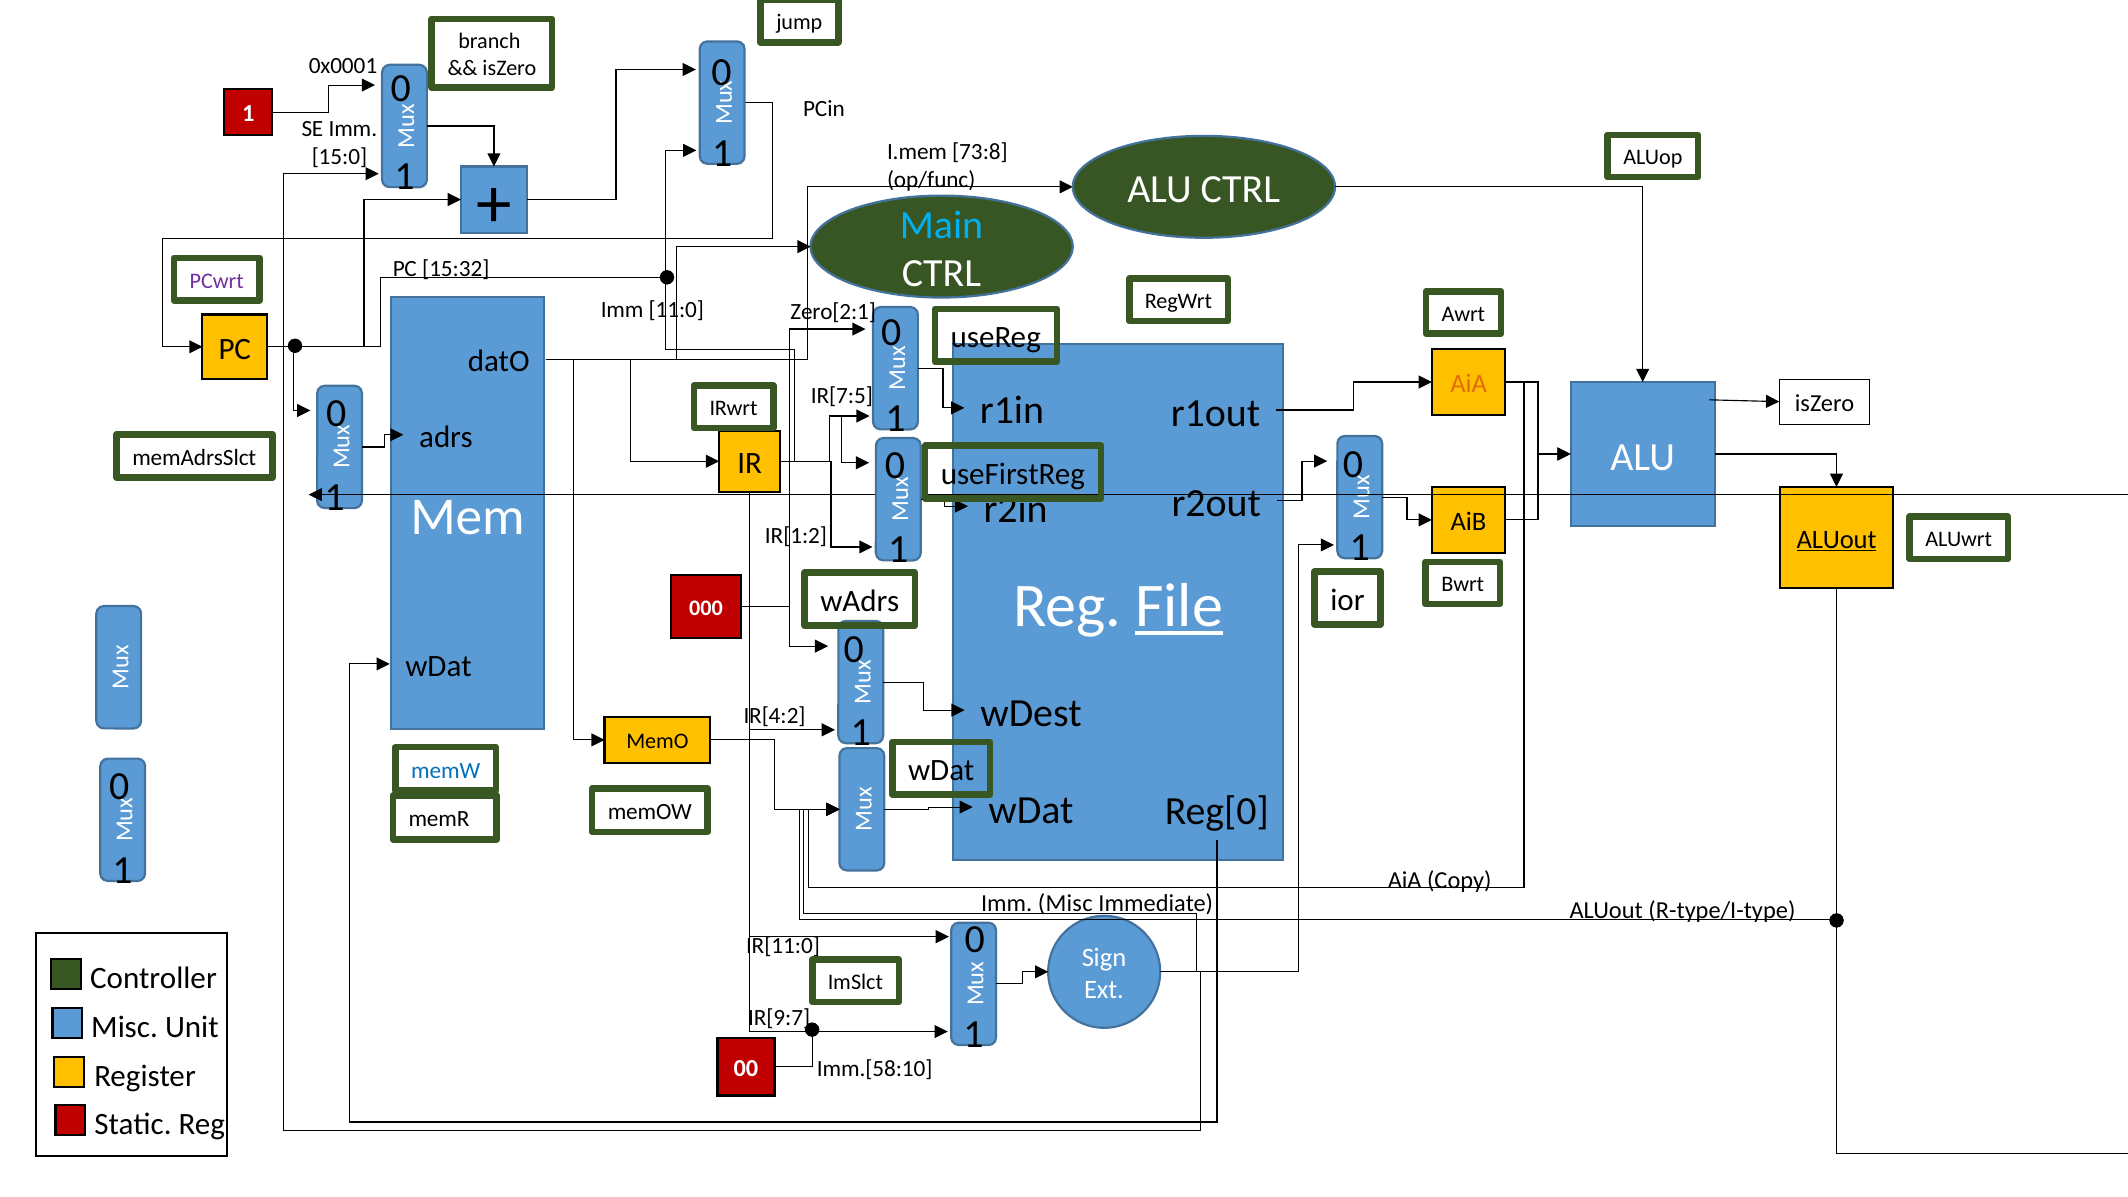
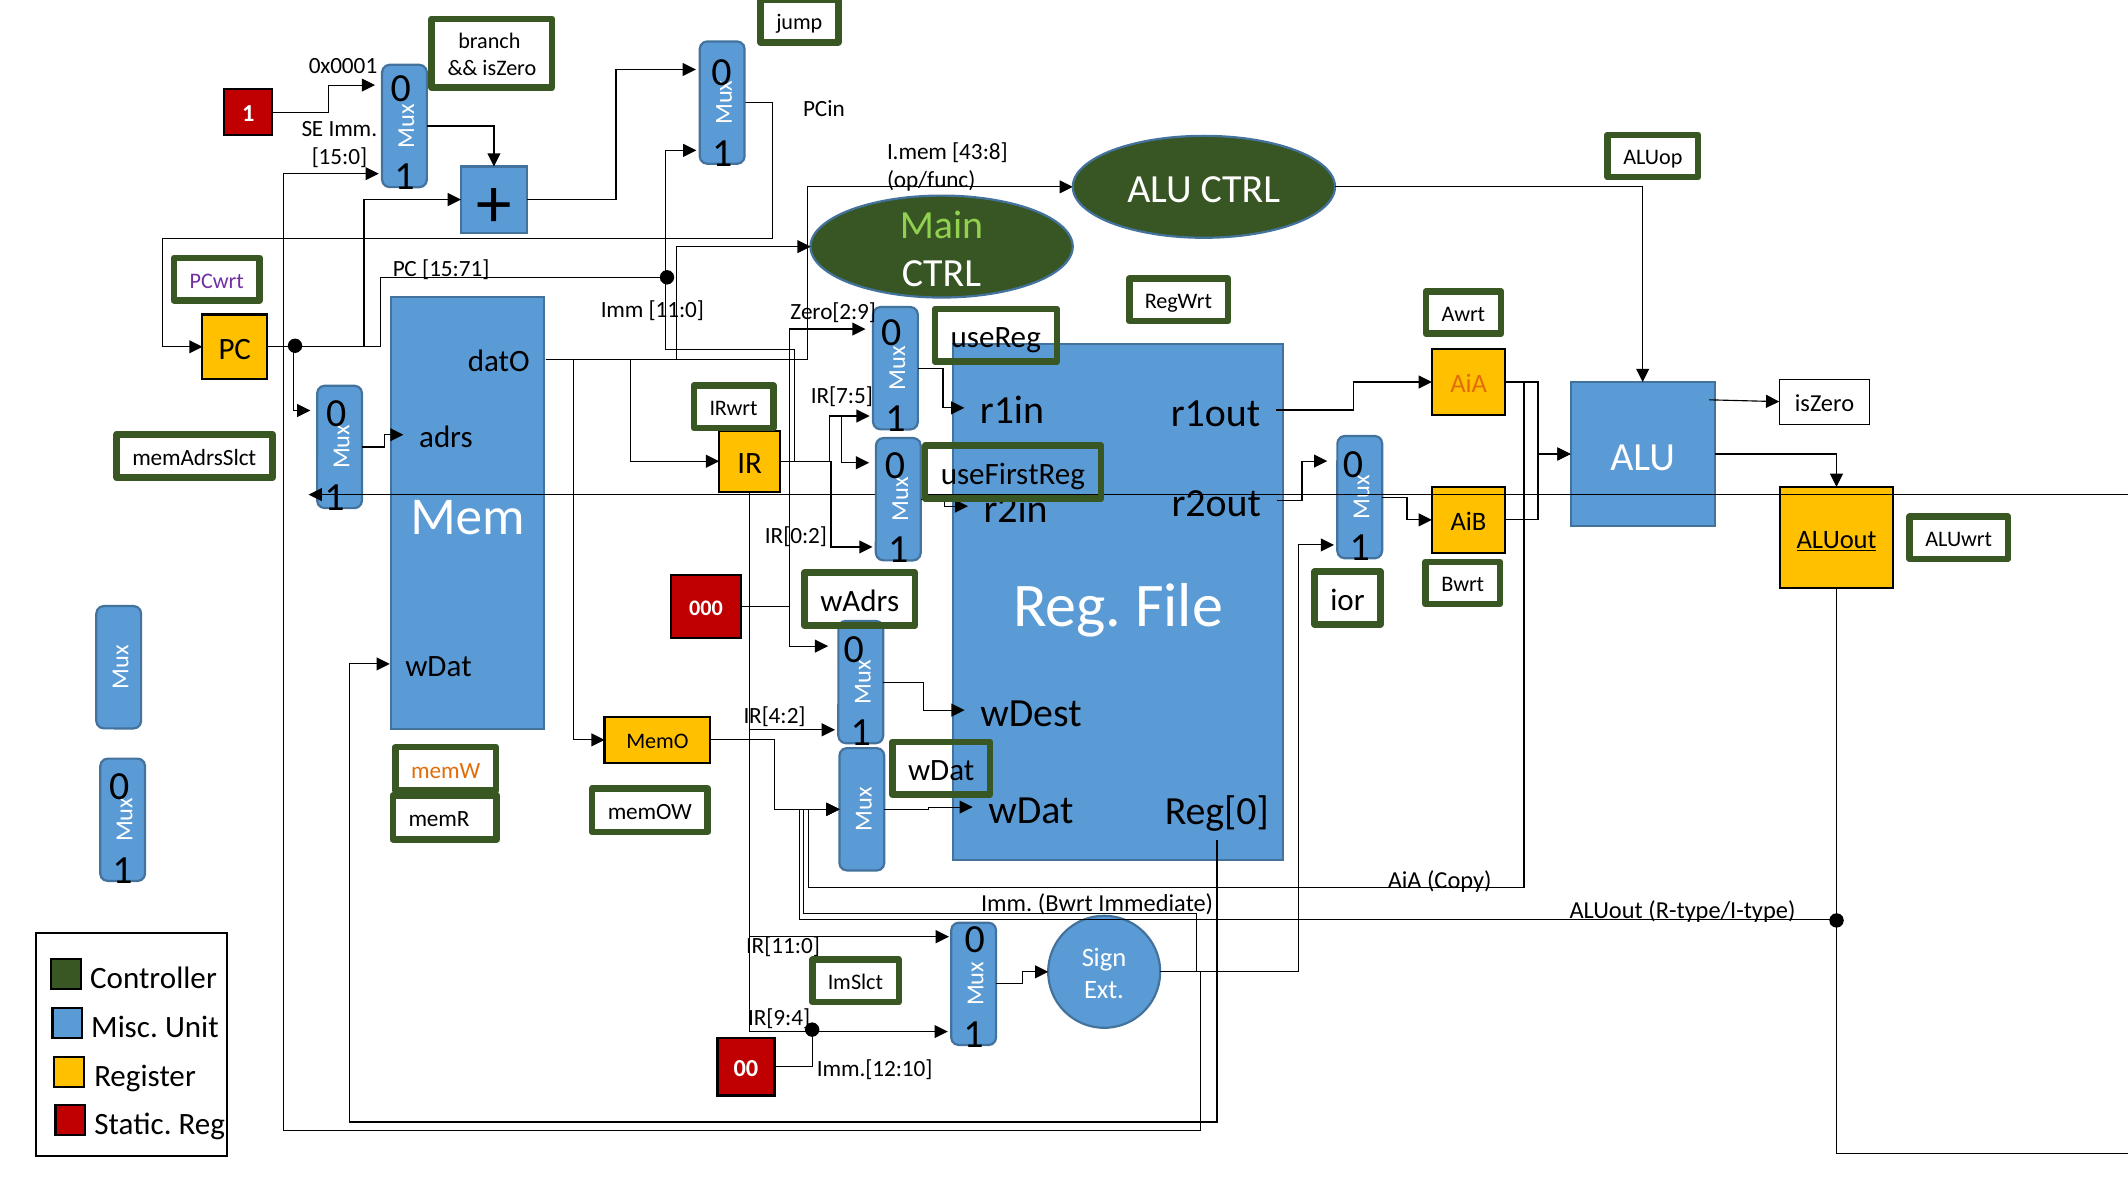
73:8: 73:8 -> 43:8
Main colour: light blue -> light green
15:32: 15:32 -> 15:71
Zero[2:1: Zero[2:1 -> Zero[2:9
IR[1:2: IR[1:2 -> IR[0:2
File underline: present -> none
memW colour: blue -> orange
Imm Misc: Misc -> Bwrt
IR[9:7: IR[9:7 -> IR[9:4
Imm.[58:10: Imm.[58:10 -> Imm.[12:10
